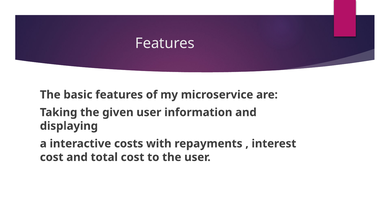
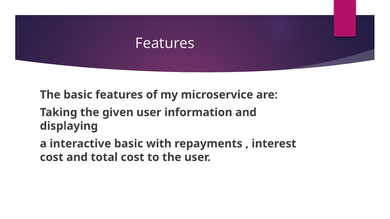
interactive costs: costs -> basic
